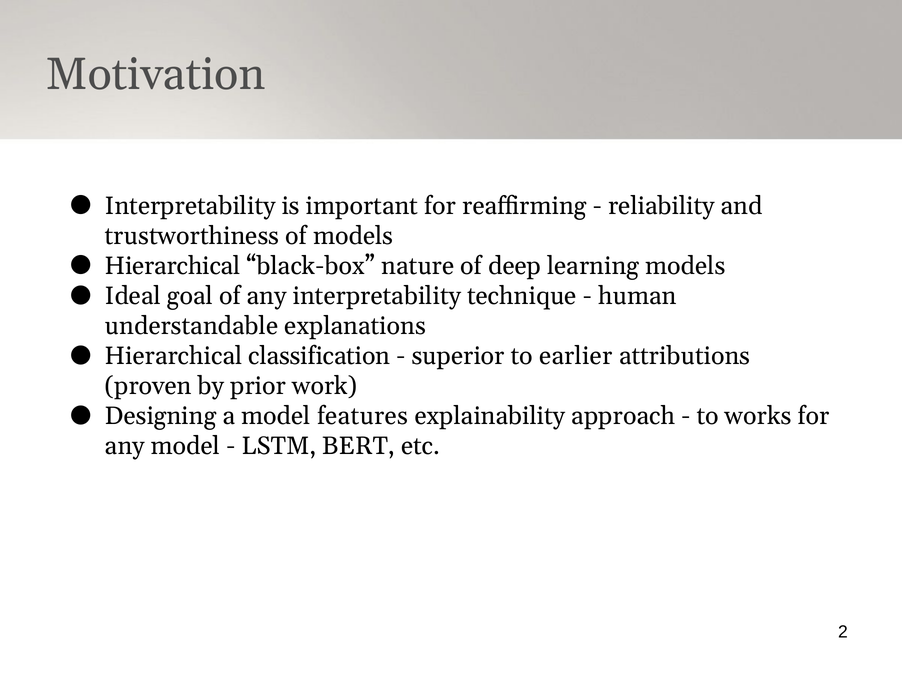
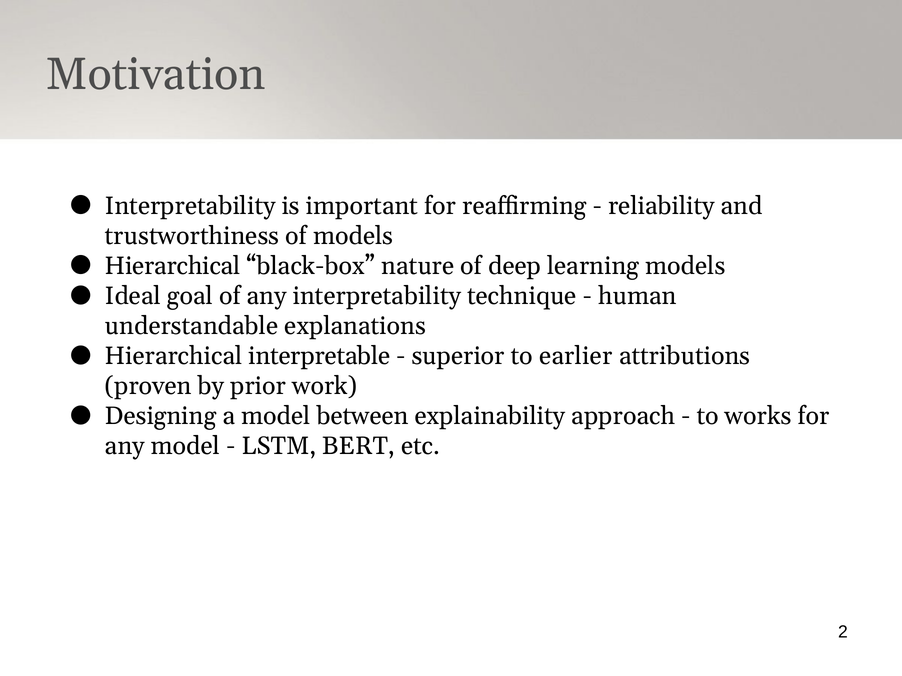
classification: classification -> interpretable
features: features -> between
